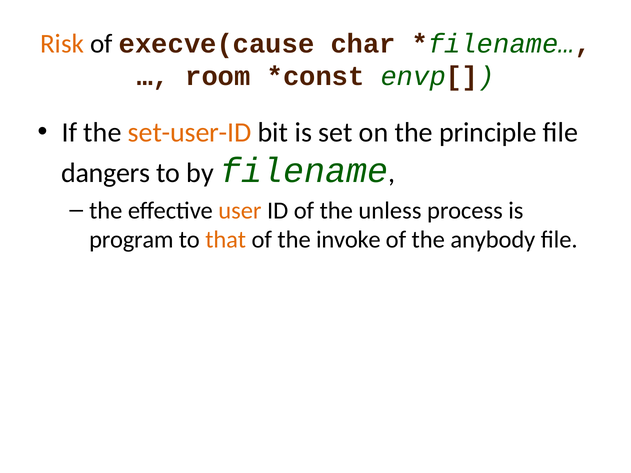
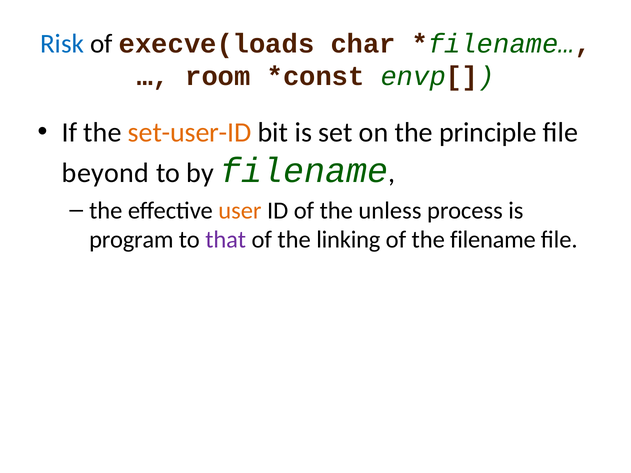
Risk colour: orange -> blue
execve(cause: execve(cause -> execve(loads
dangers: dangers -> beyond
that colour: orange -> purple
invoke: invoke -> linking
the anybody: anybody -> filename
